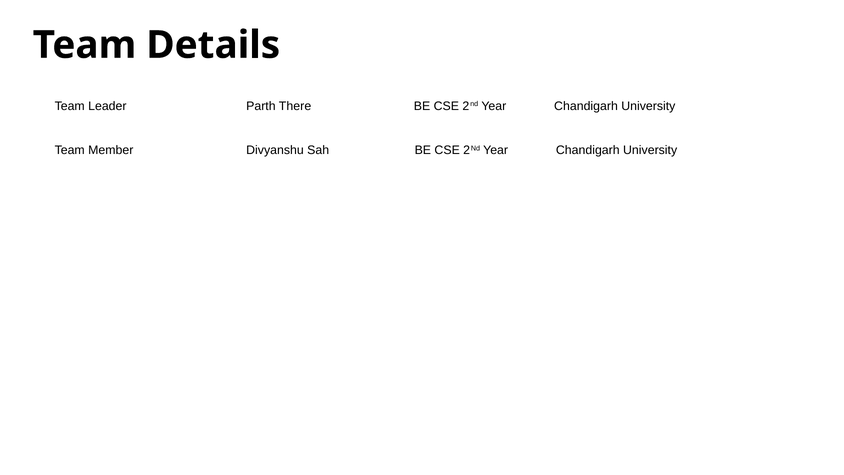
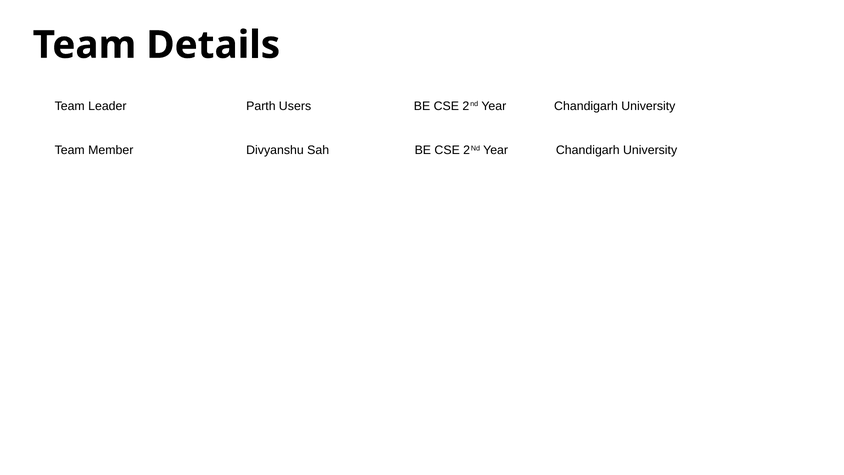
There: There -> Users
